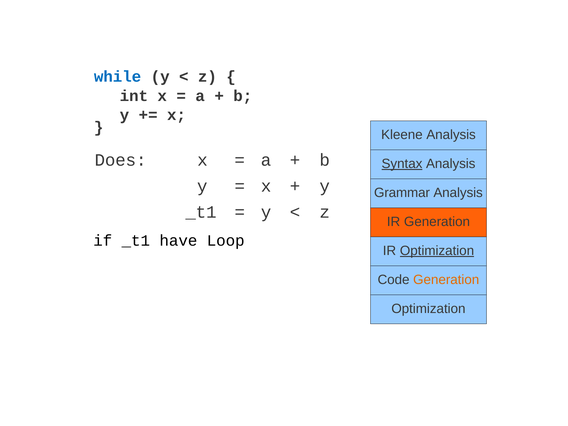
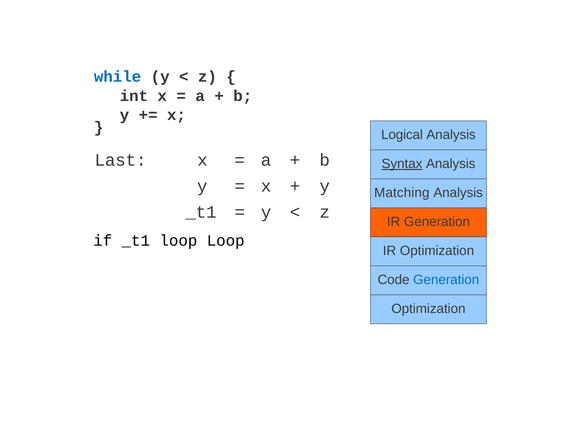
Kleene: Kleene -> Logical
Does: Does -> Last
Grammar: Grammar -> Matching
_t1 have: have -> loop
Optimization at (437, 251) underline: present -> none
Generation at (446, 280) colour: orange -> blue
